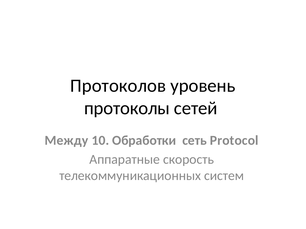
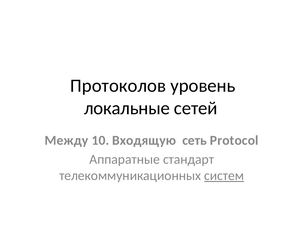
протоколы: протоколы -> локальные
Обработки: Обработки -> Входящую
скорость: скорость -> стандарт
систем underline: none -> present
